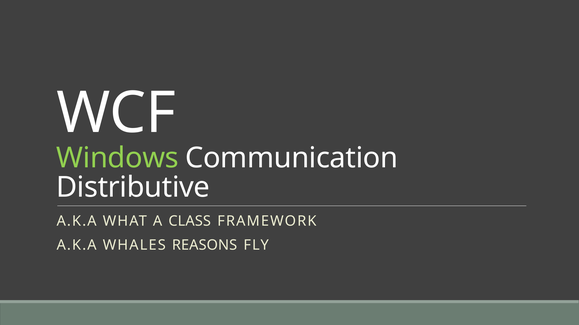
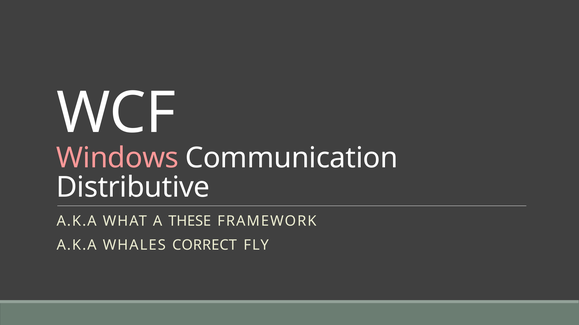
Windows colour: light green -> pink
CLASS: CLASS -> THESE
REASONS: REASONS -> CORRECT
